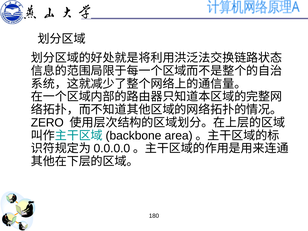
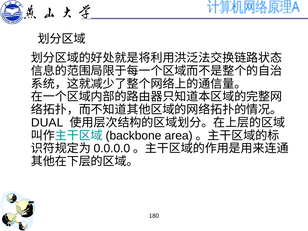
ZERO: ZERO -> DUAL
